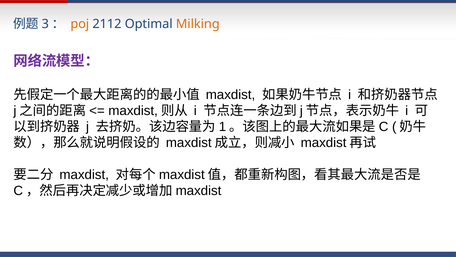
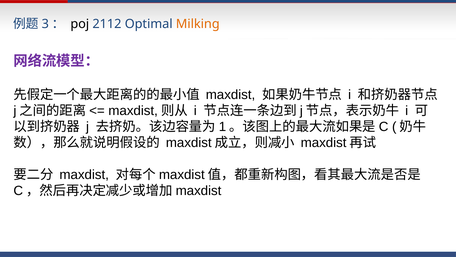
poj colour: orange -> black
